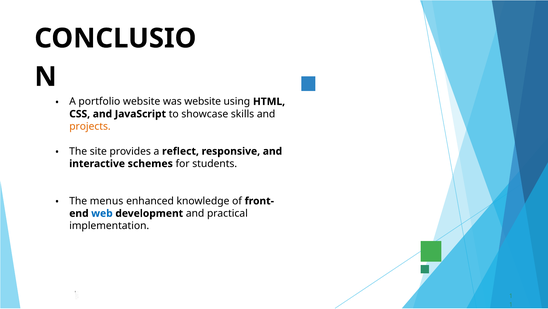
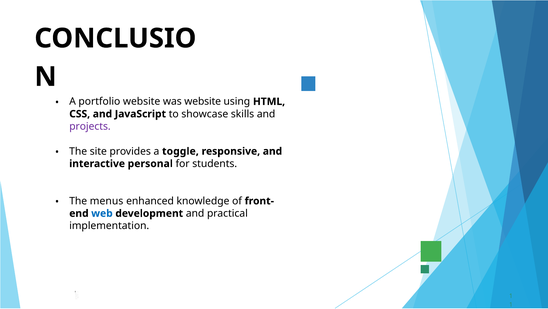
projects colour: orange -> purple
reflect: reflect -> toggle
schemes: schemes -> personal
